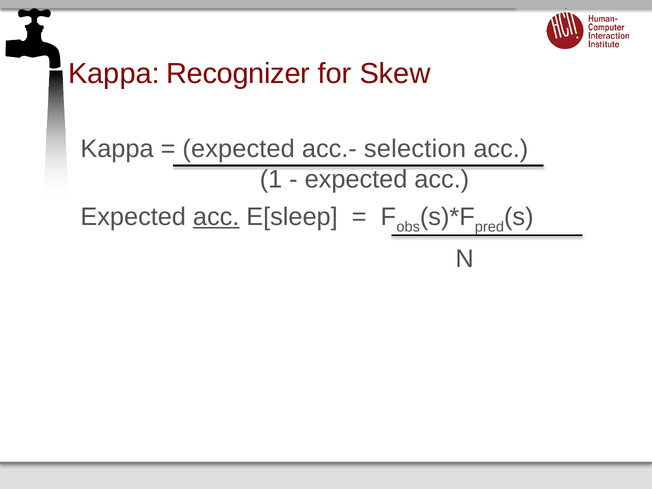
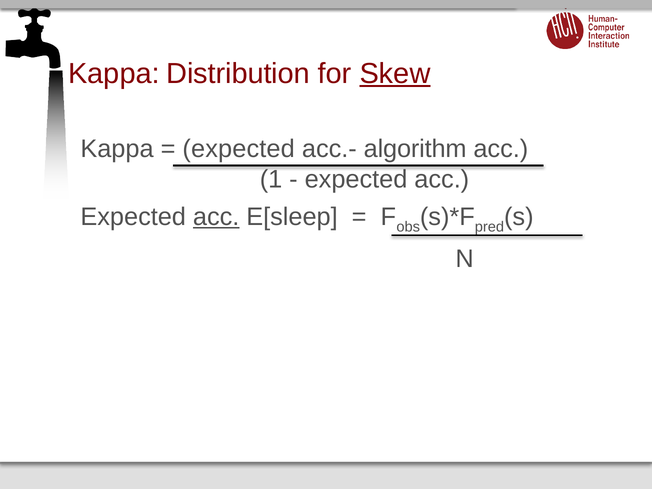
Recognizer: Recognizer -> Distribution
Skew underline: none -> present
selection: selection -> algorithm
